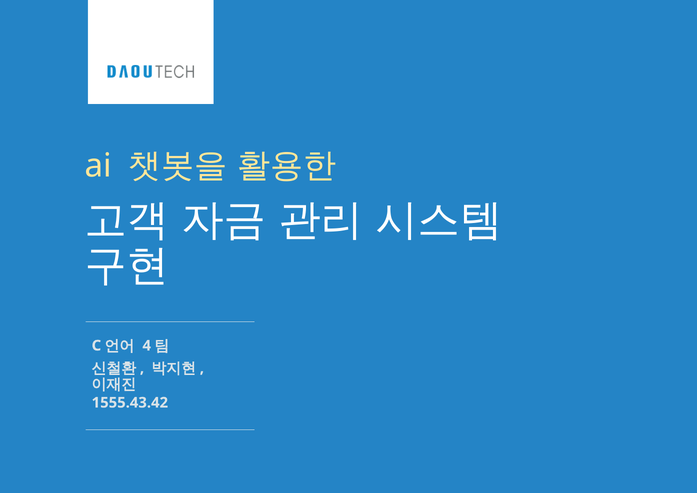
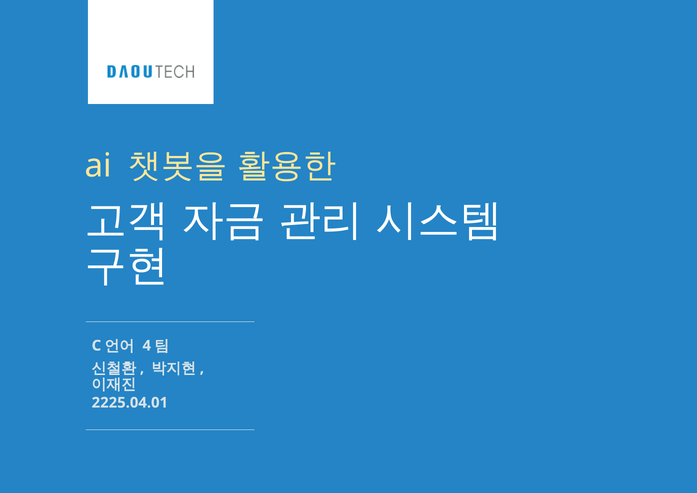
1555.43.42: 1555.43.42 -> 2225.04.01
